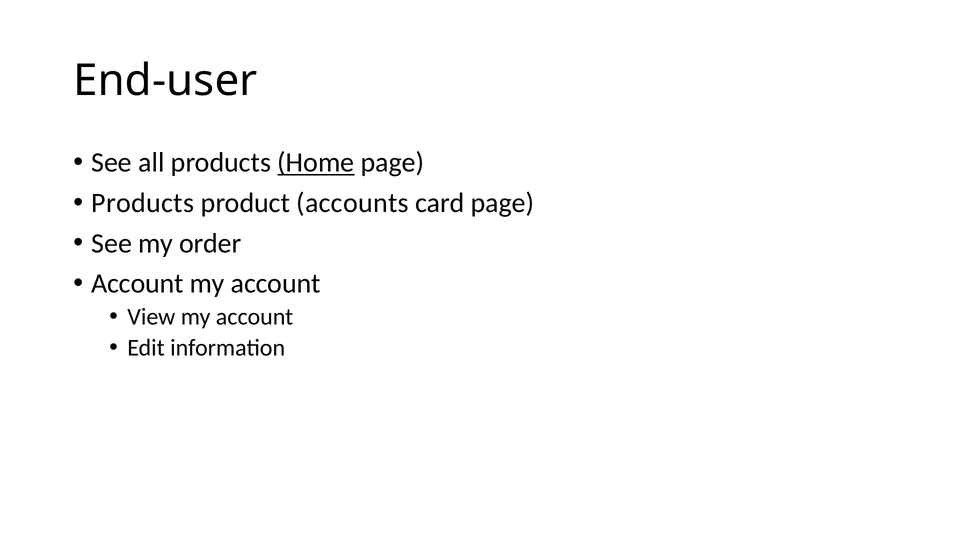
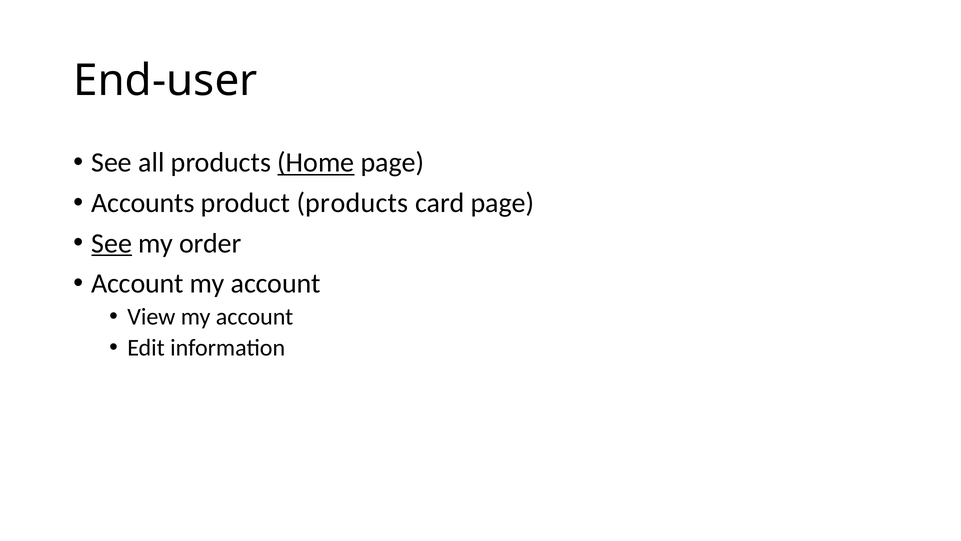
Products at (143, 203): Products -> Accounts
product accounts: accounts -> products
See at (112, 243) underline: none -> present
